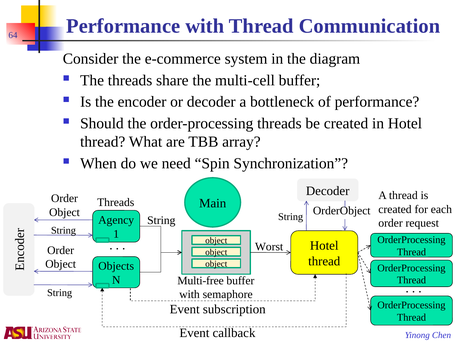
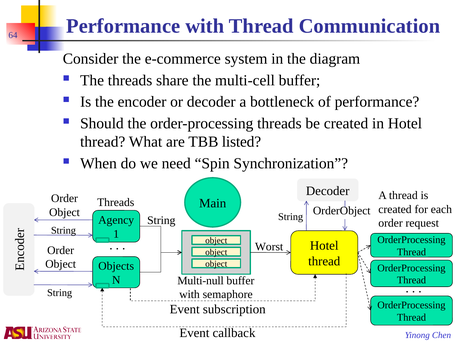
array: array -> listed
Multi-free: Multi-free -> Multi-null
